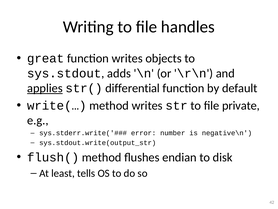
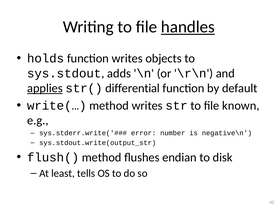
handles underline: none -> present
great: great -> holds
private: private -> known
